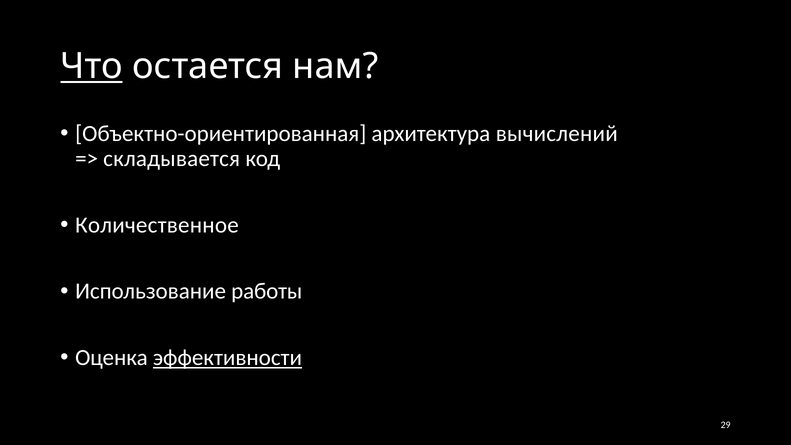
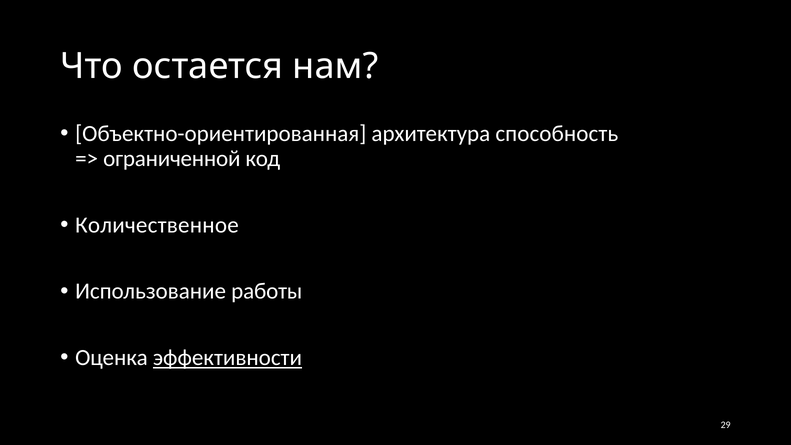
Что underline: present -> none
вычислений: вычислений -> способность
складывается: складывается -> ограниченной
